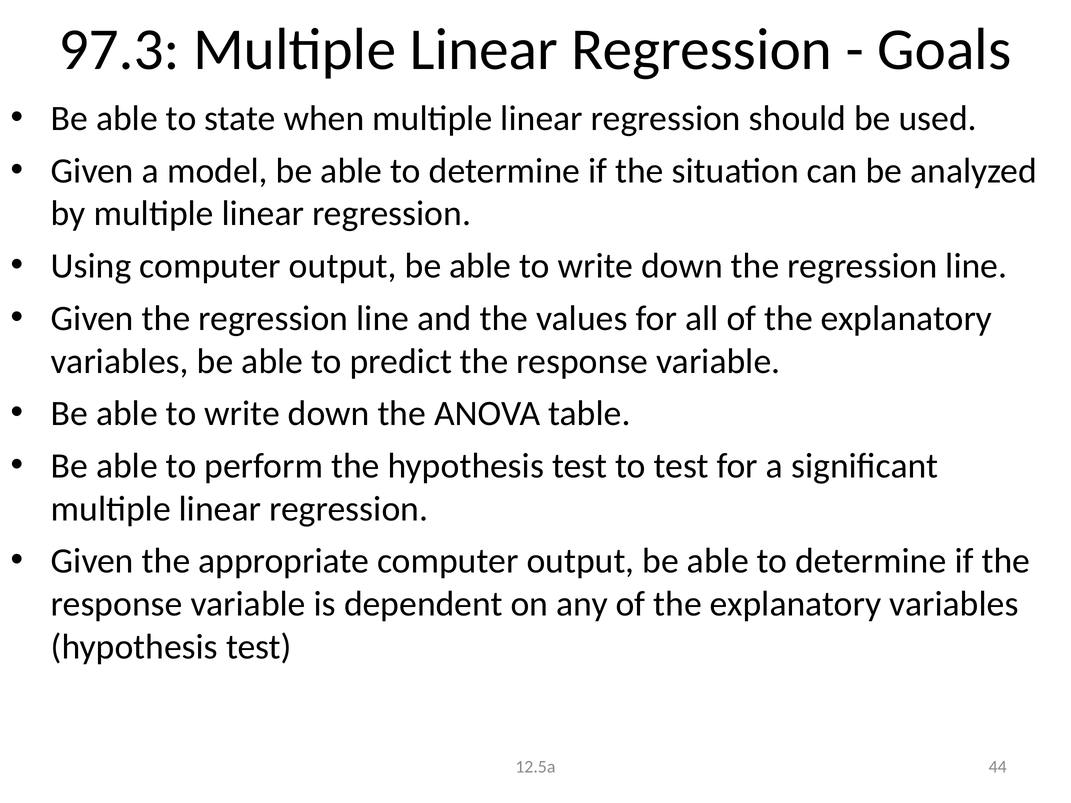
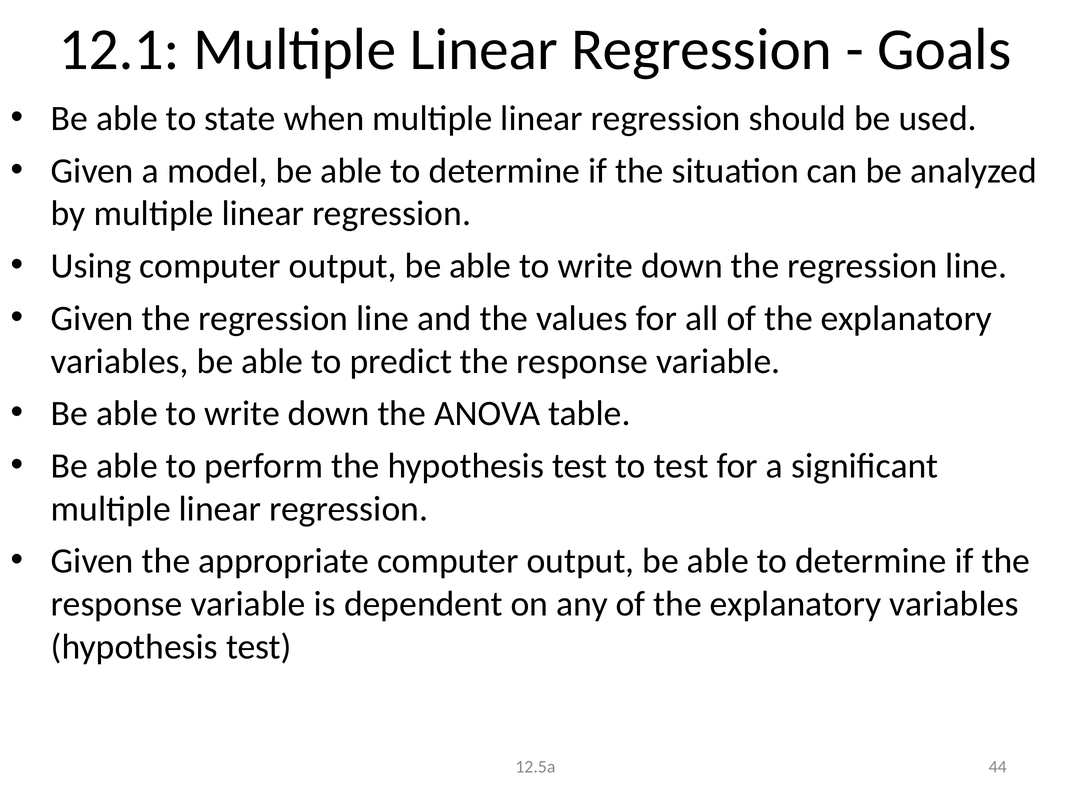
97.3: 97.3 -> 12.1
